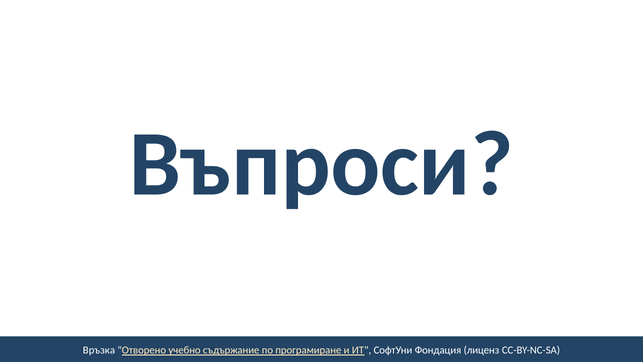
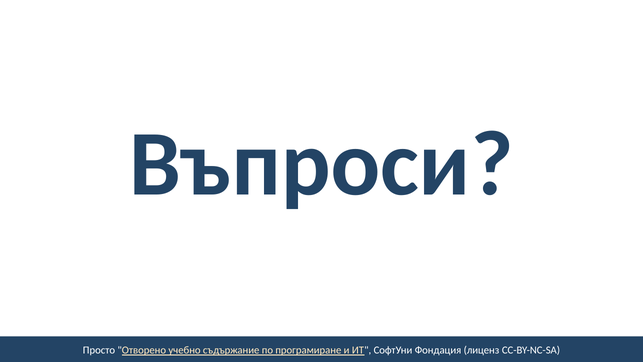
Връзка: Връзка -> Просто
